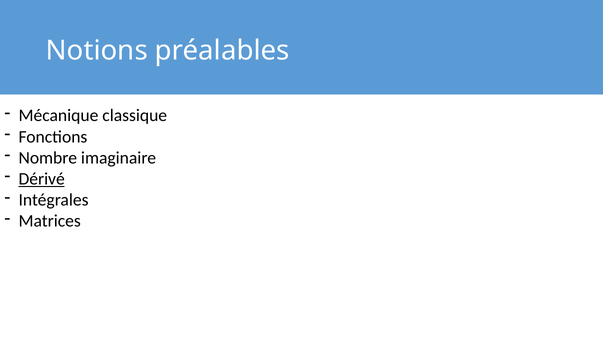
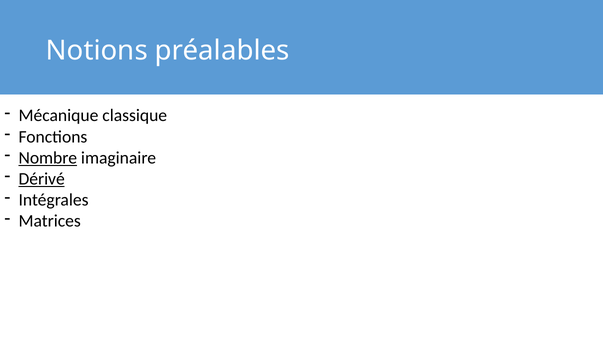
Nombre underline: none -> present
